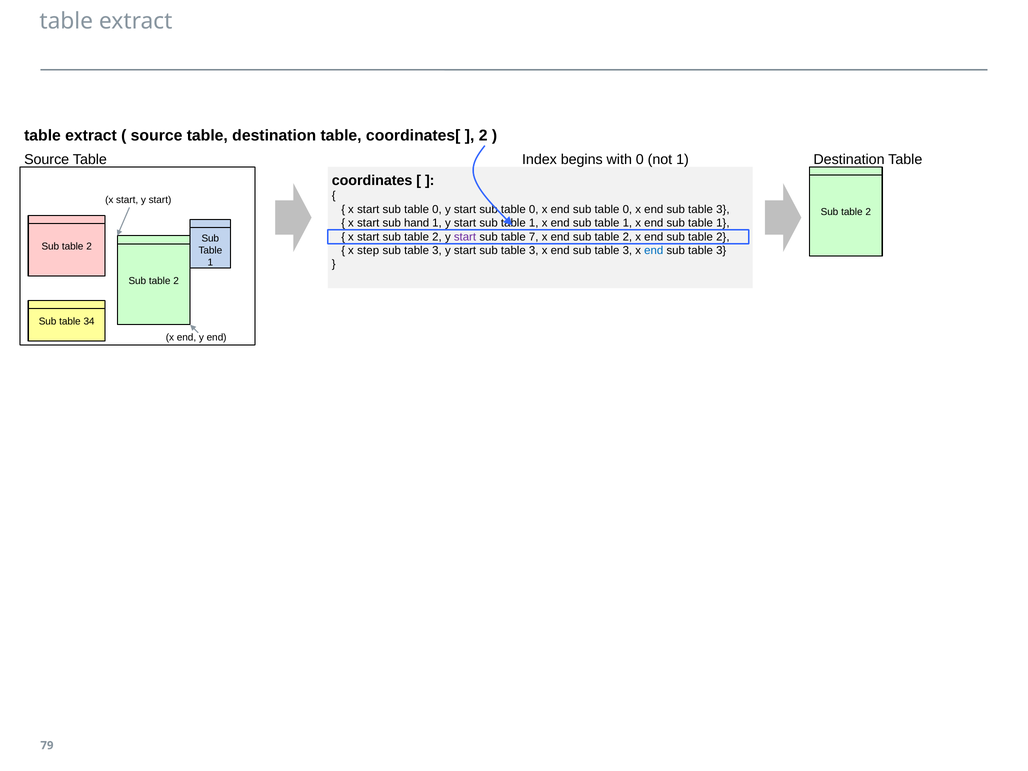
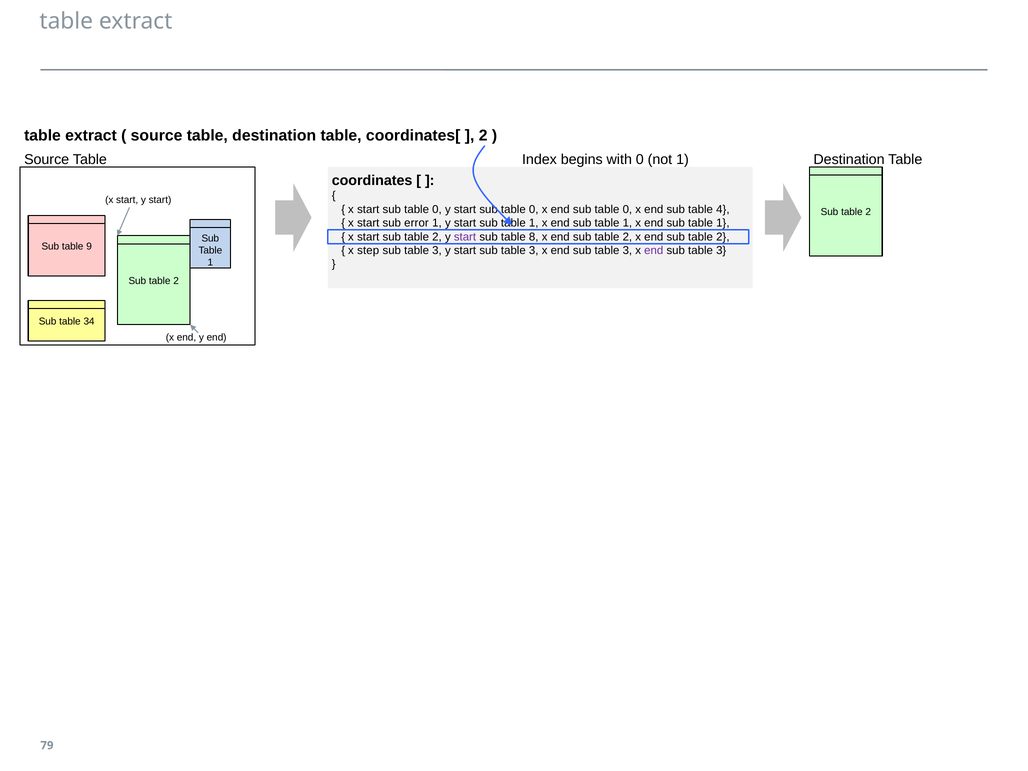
3 at (723, 209): 3 -> 4
hand: hand -> error
7: 7 -> 8
2 at (89, 247): 2 -> 9
end at (654, 250) colour: blue -> purple
